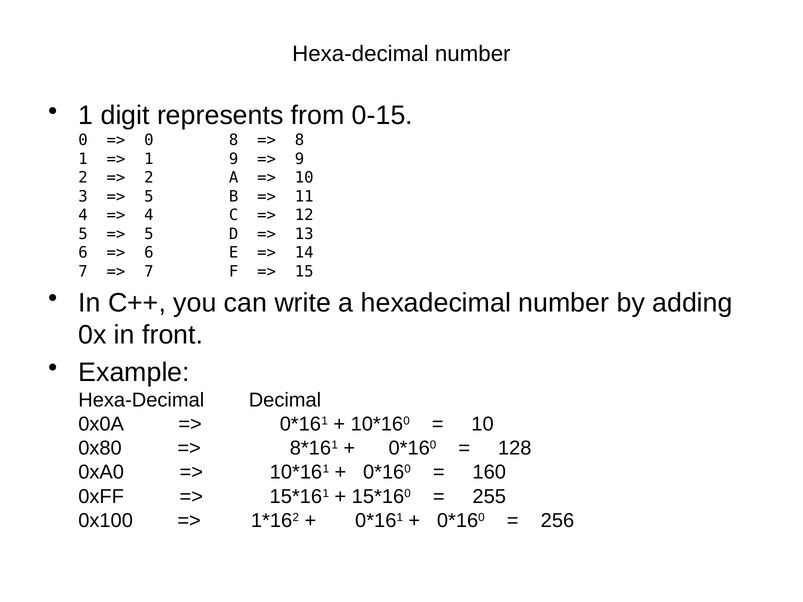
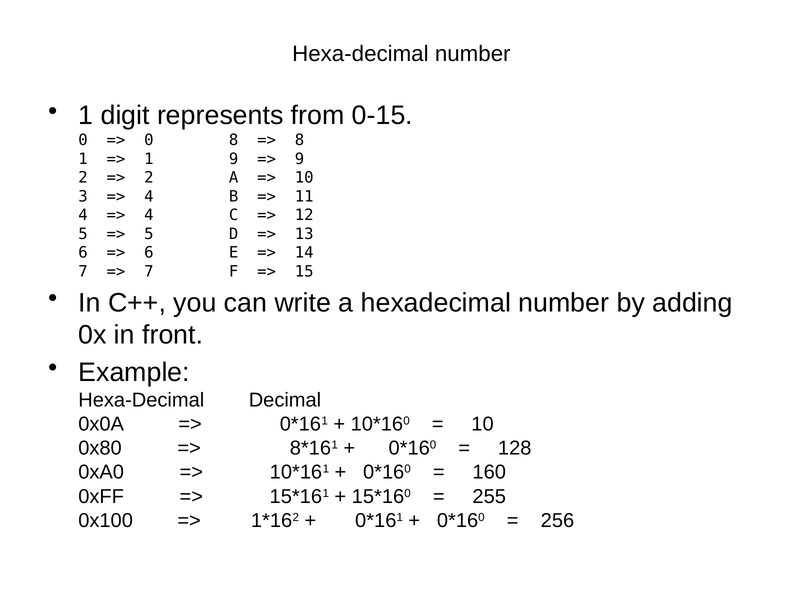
5 at (149, 197): 5 -> 4
